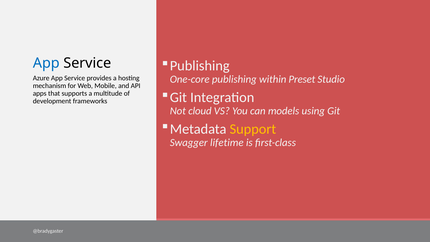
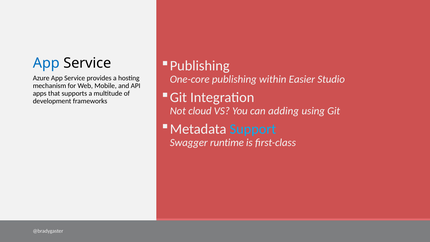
Preset: Preset -> Easier
models: models -> adding
Support colour: yellow -> light blue
lifetime: lifetime -> runtime
